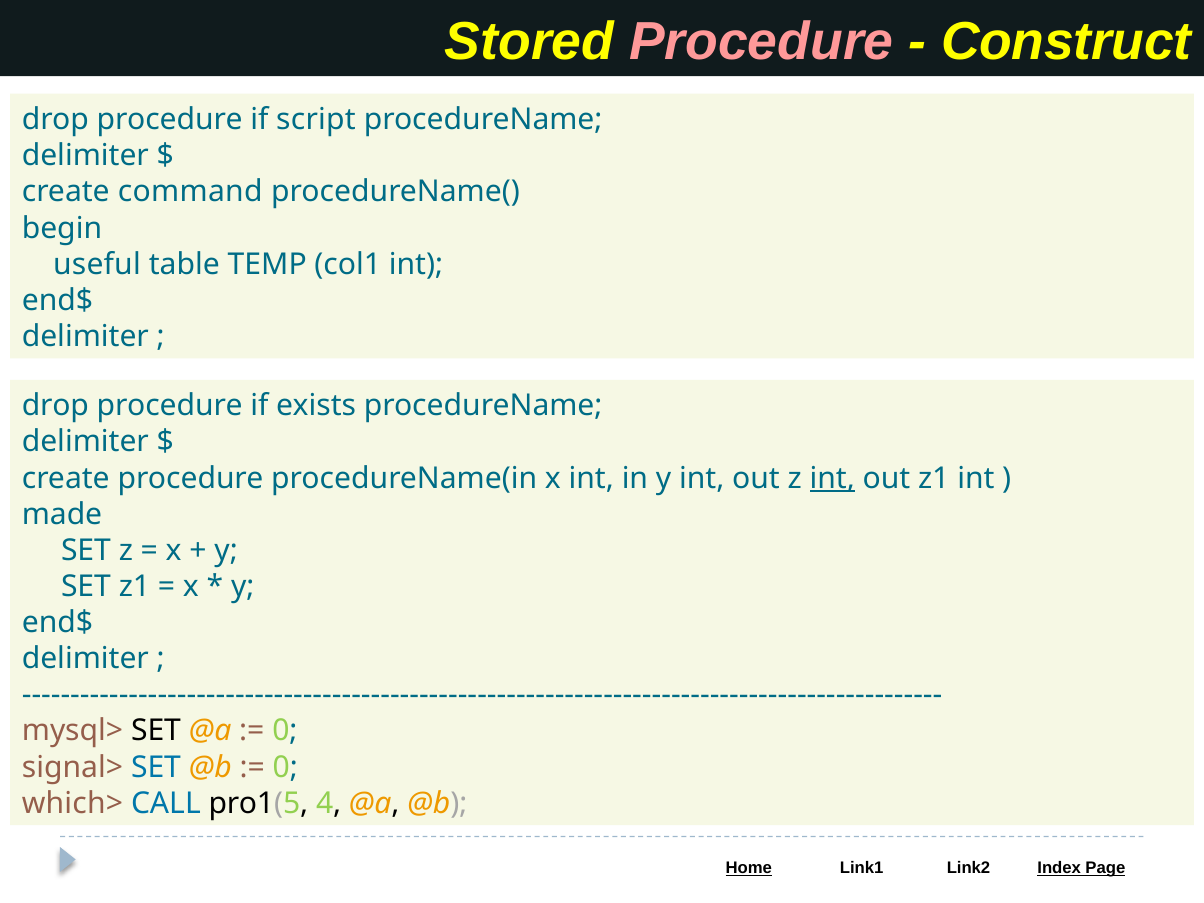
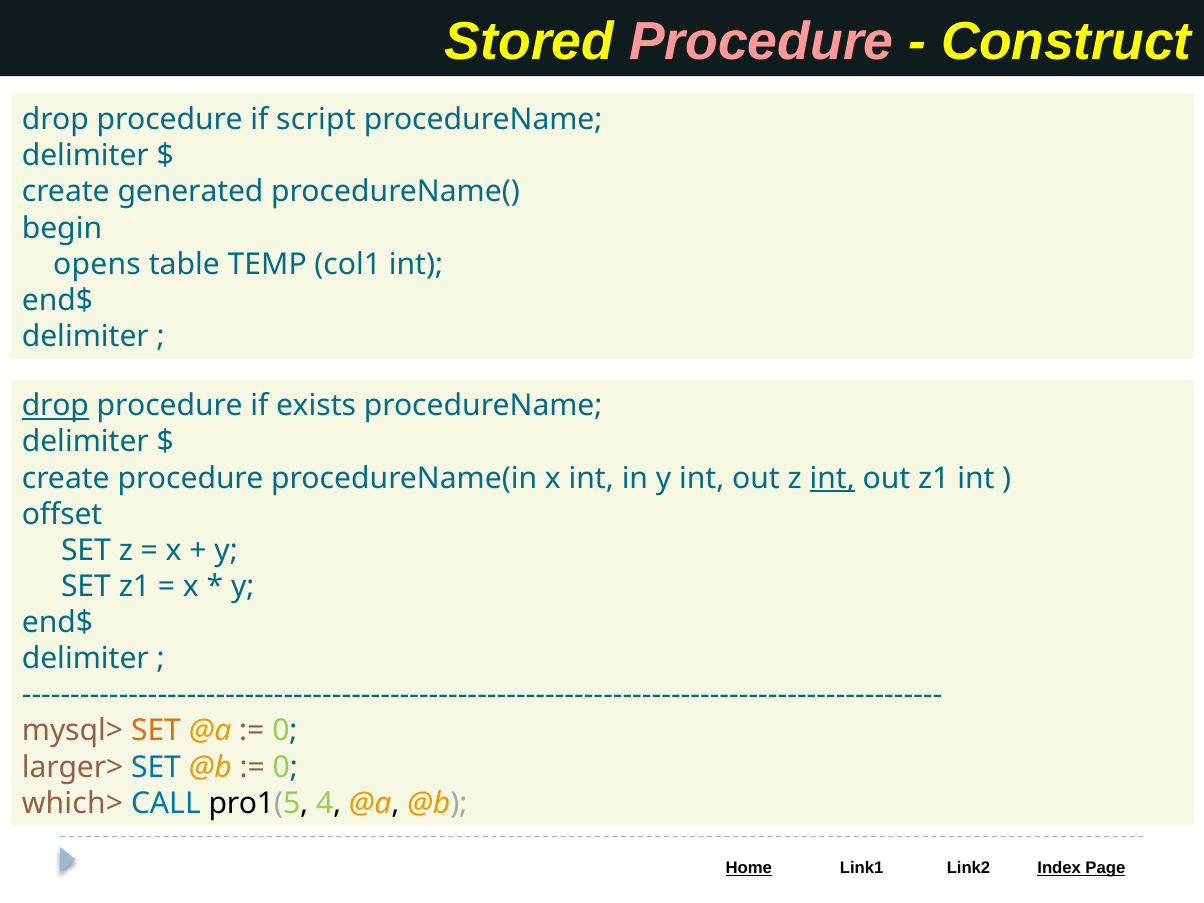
command: command -> generated
useful: useful -> opens
drop at (55, 406) underline: none -> present
made: made -> offset
SET at (156, 731) colour: black -> orange
signal>: signal> -> larger>
